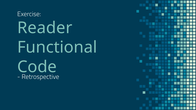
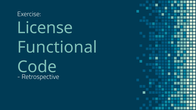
Reader: Reader -> License
